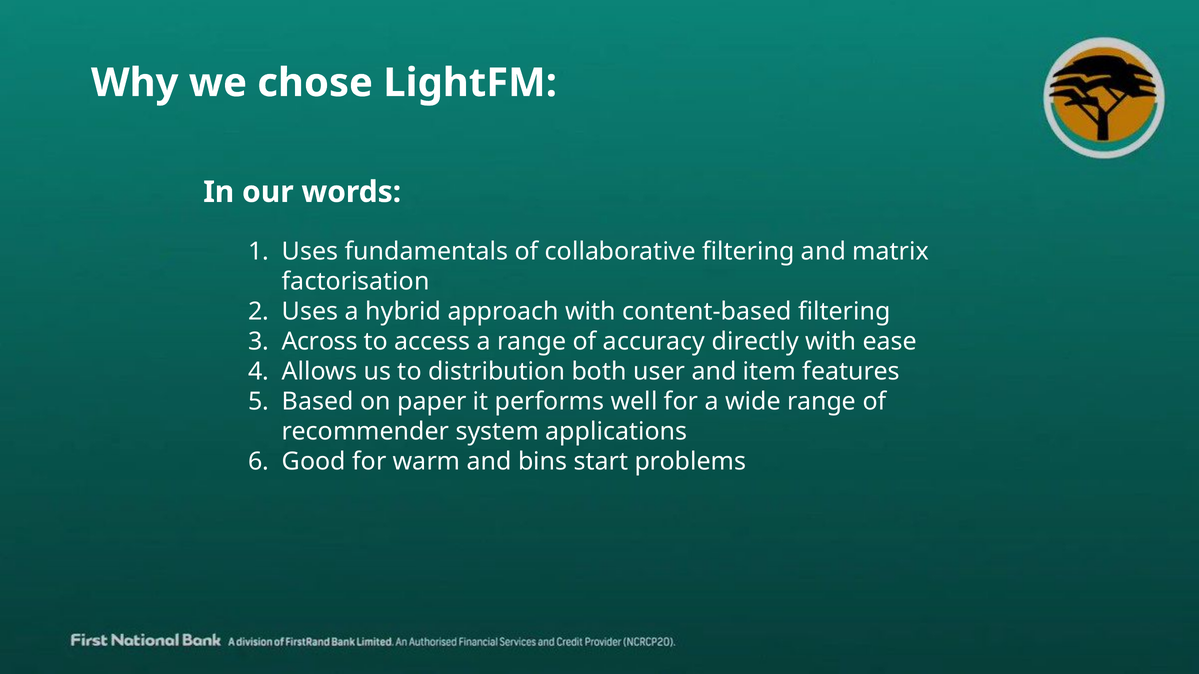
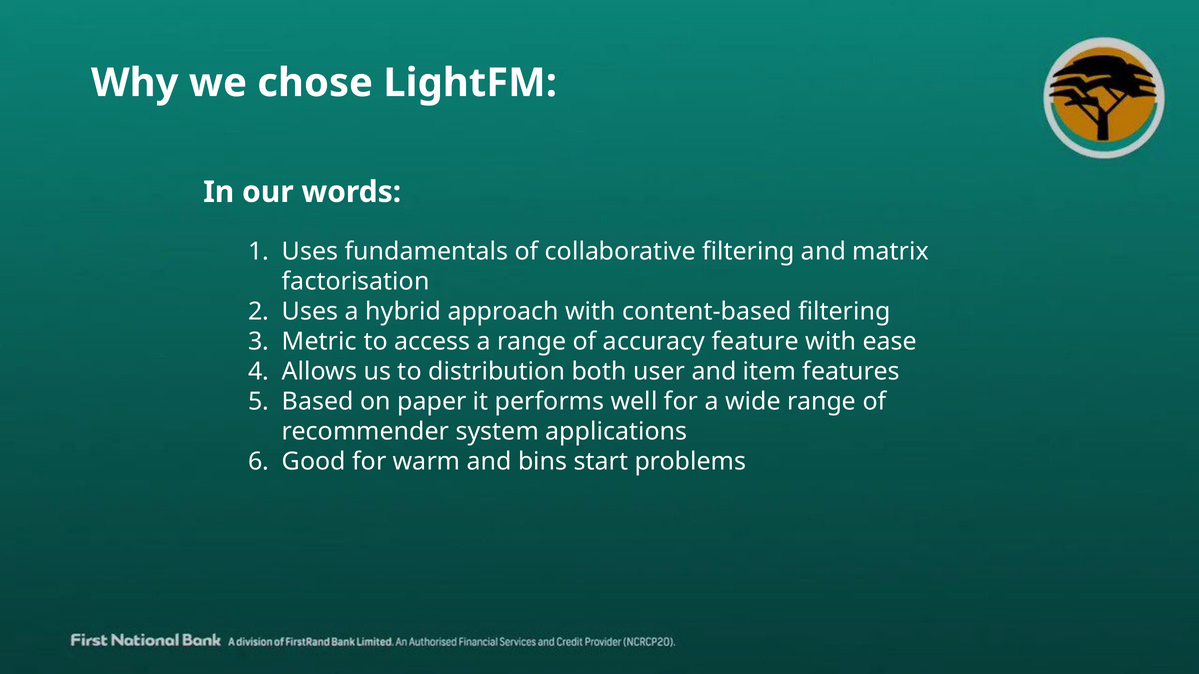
Across: Across -> Metric
directly: directly -> feature
